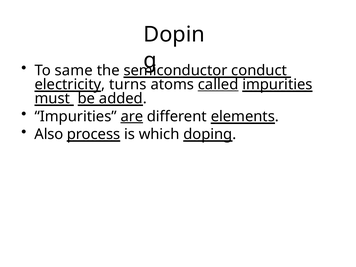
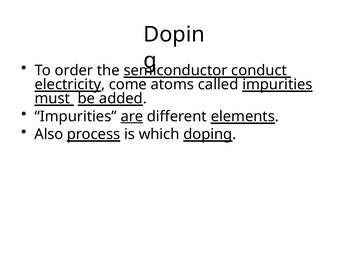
same: same -> order
turns: turns -> come
called underline: present -> none
